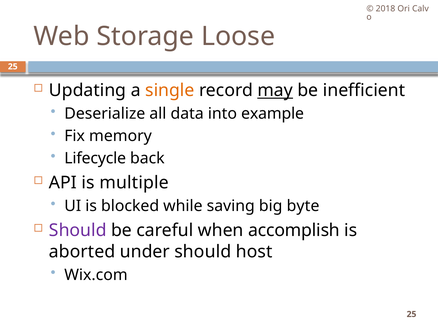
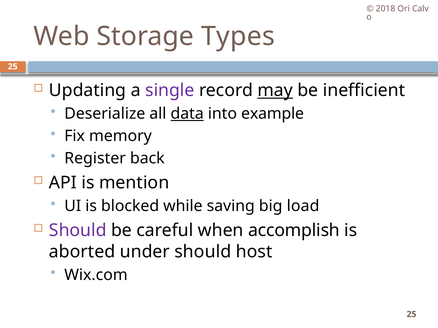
Loose: Loose -> Types
single colour: orange -> purple
data underline: none -> present
Lifecycle: Lifecycle -> Register
multiple: multiple -> mention
byte: byte -> load
